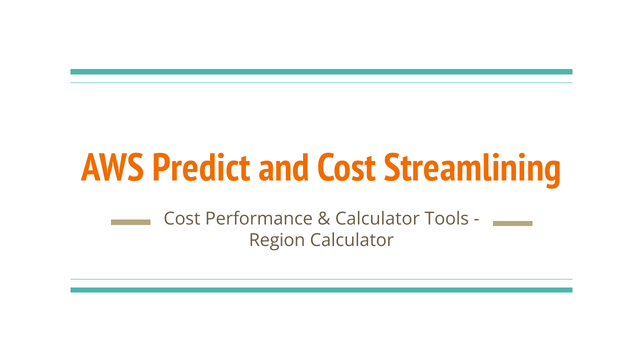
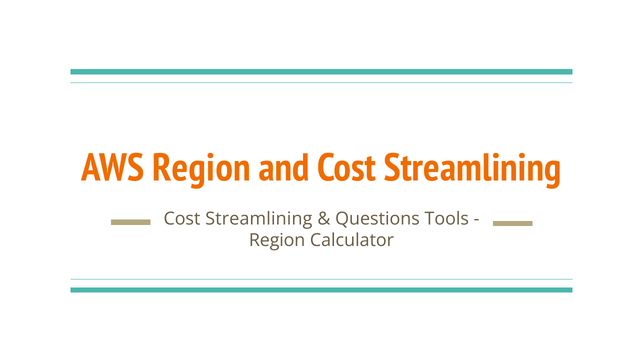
AWS Predict: Predict -> Region
Performance at (259, 219): Performance -> Streamlining
Calculator at (377, 219): Calculator -> Questions
